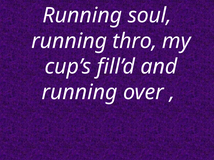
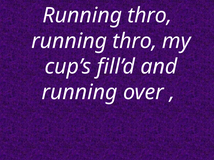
soul at (150, 15): soul -> thro
